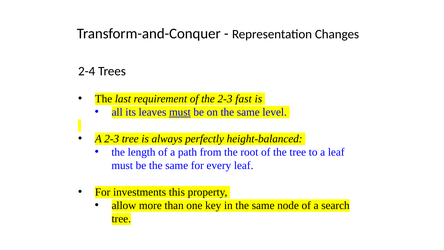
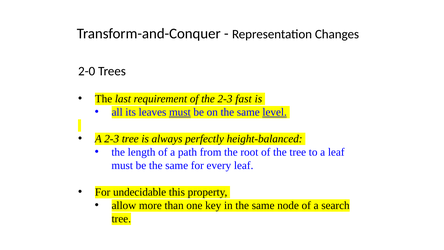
2-4: 2-4 -> 2-0
level underline: none -> present
investments: investments -> undecidable
